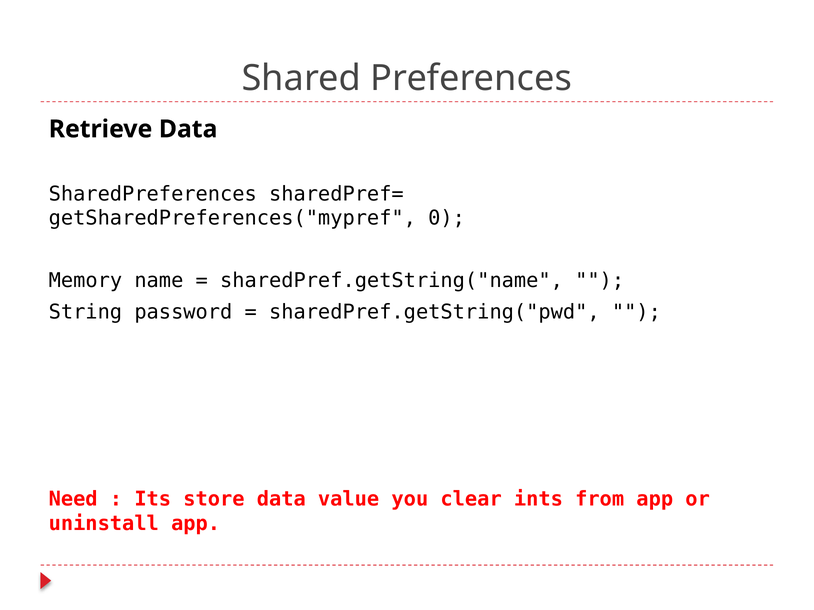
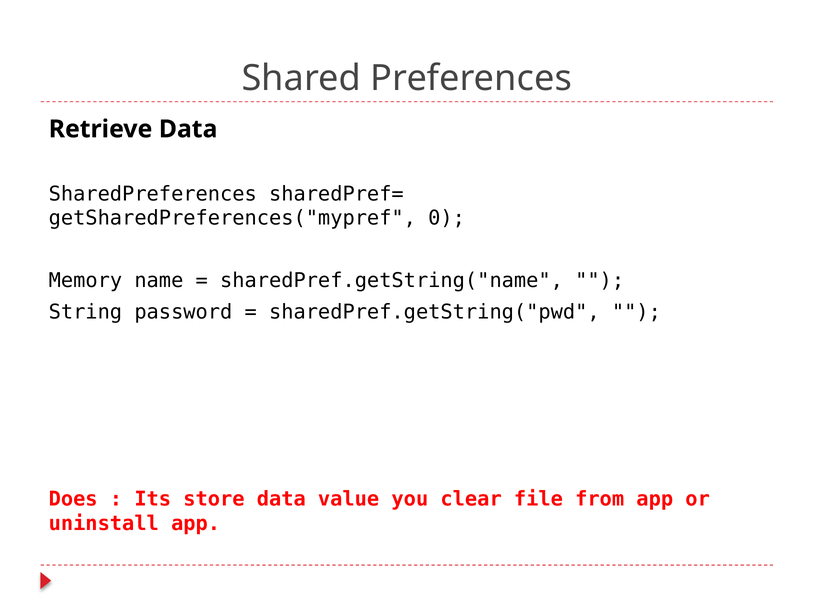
Need: Need -> Does
ints: ints -> file
